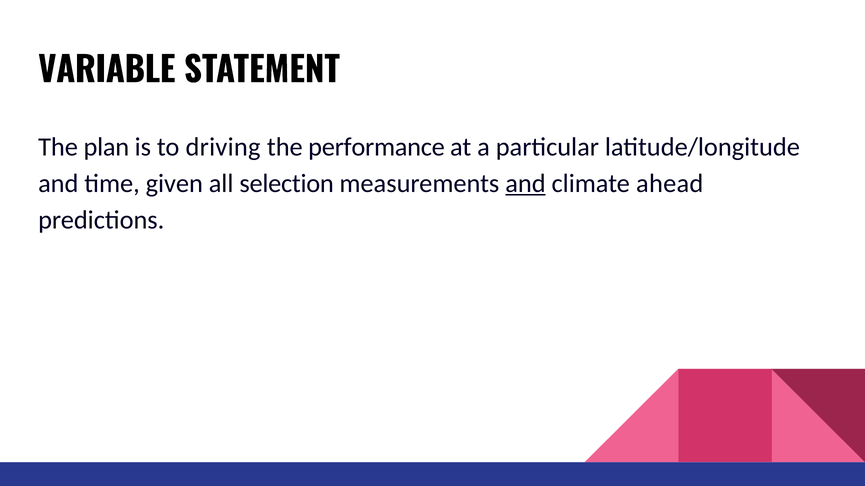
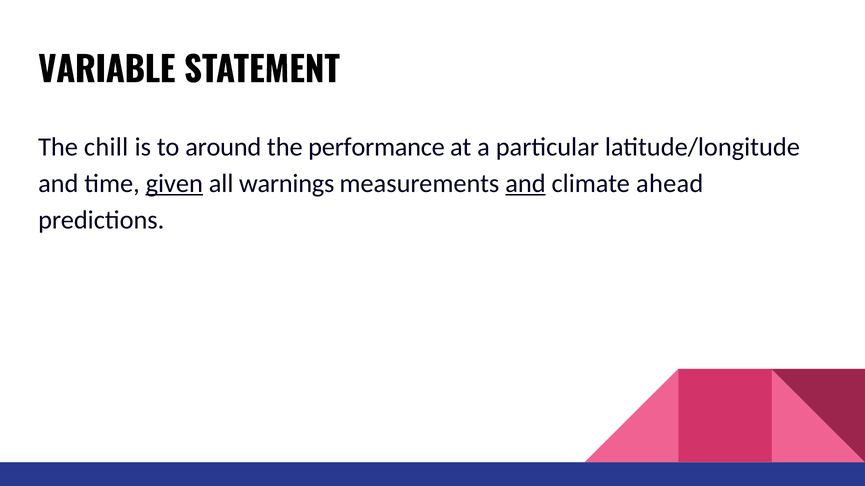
plan: plan -> chill
driving: driving -> around
given underline: none -> present
selection: selection -> warnings
